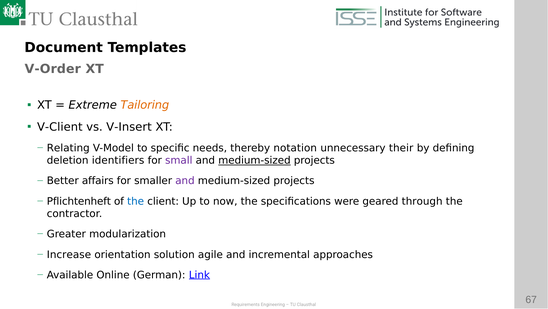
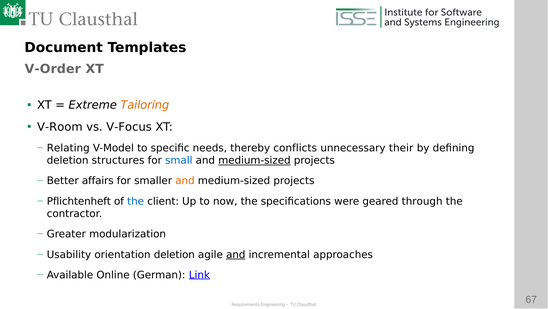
V-Client: V-Client -> V-Room
V-Insert: V-Insert -> V-Focus
notation: notation -> conflicts
identifiers: identifiers -> structures
small colour: purple -> blue
and at (185, 180) colour: purple -> orange
Increase: Increase -> Usability
orientation solution: solution -> deletion
and at (236, 254) underline: none -> present
